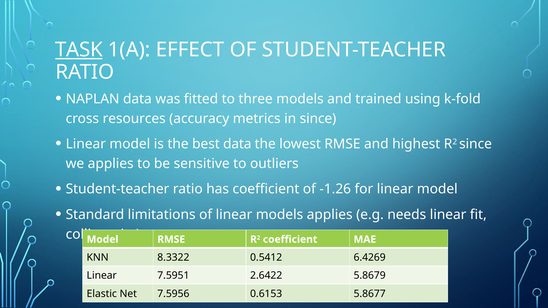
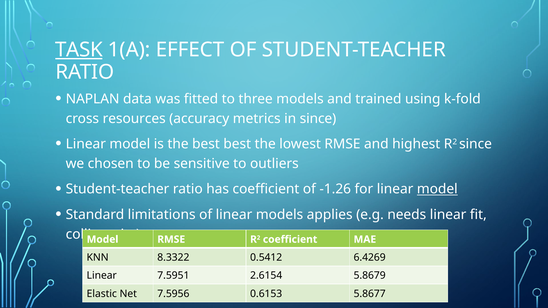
best data: data -> best
we applies: applies -> chosen
model at (437, 189) underline: none -> present
2.6422: 2.6422 -> 2.6154
